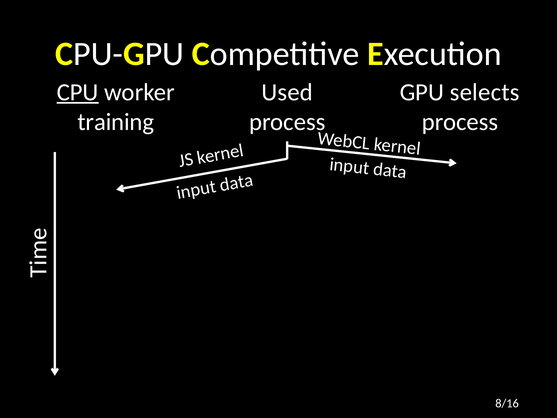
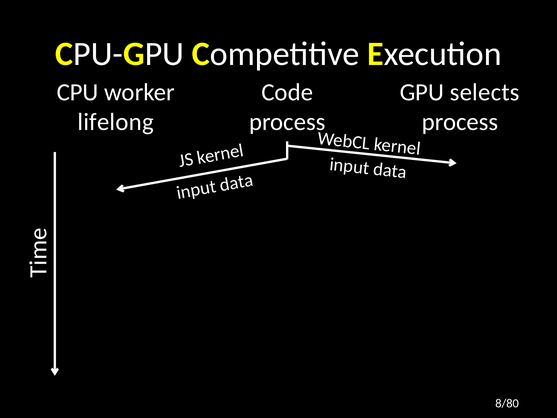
CPU underline: present -> none
Used: Used -> Code
training: training -> lifelong
8/16: 8/16 -> 8/80
